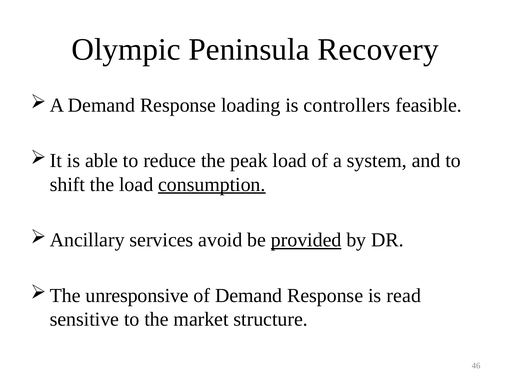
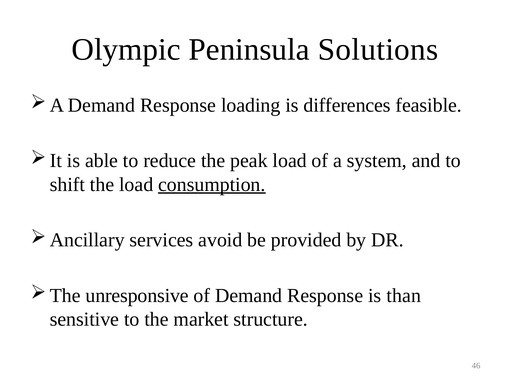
Recovery: Recovery -> Solutions
controllers: controllers -> differences
provided underline: present -> none
read: read -> than
